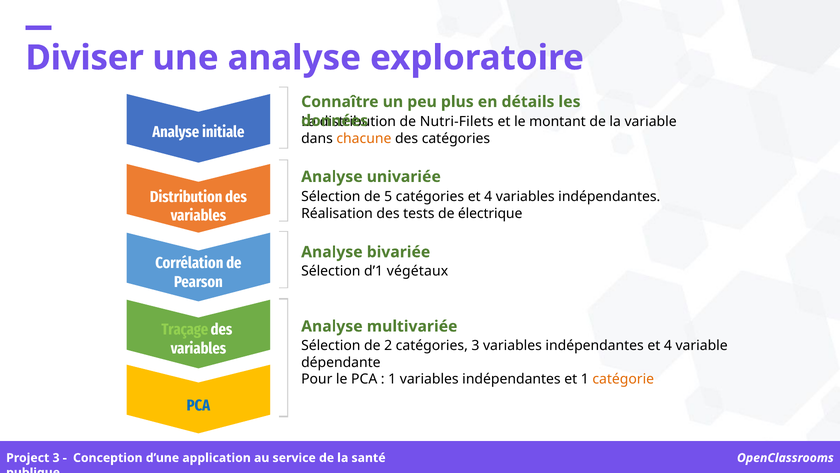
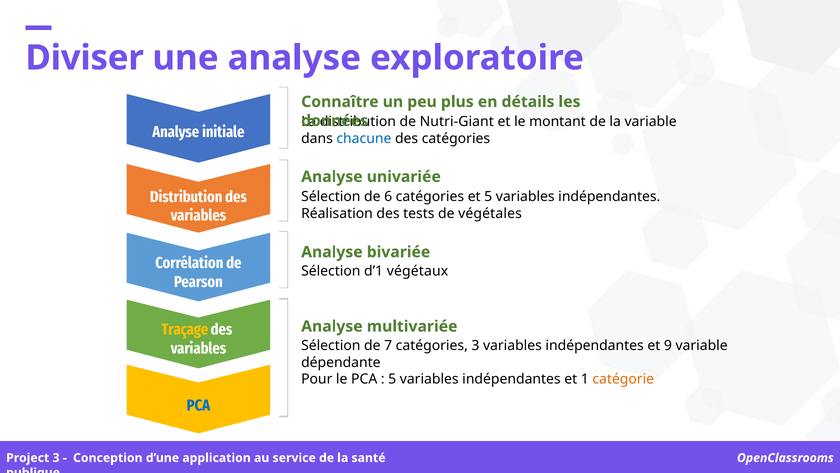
Nutri-Filets: Nutri-Filets -> Nutri-Giant
chacune colour: orange -> blue
5: 5 -> 6
catégories et 4: 4 -> 5
électrique: électrique -> végétales
Traçage colour: light green -> yellow
2: 2 -> 7
indépendantes et 4: 4 -> 9
1 at (392, 379): 1 -> 5
